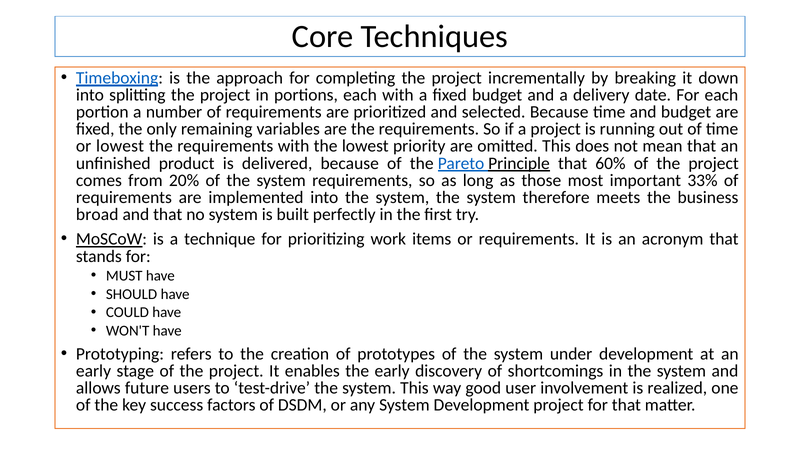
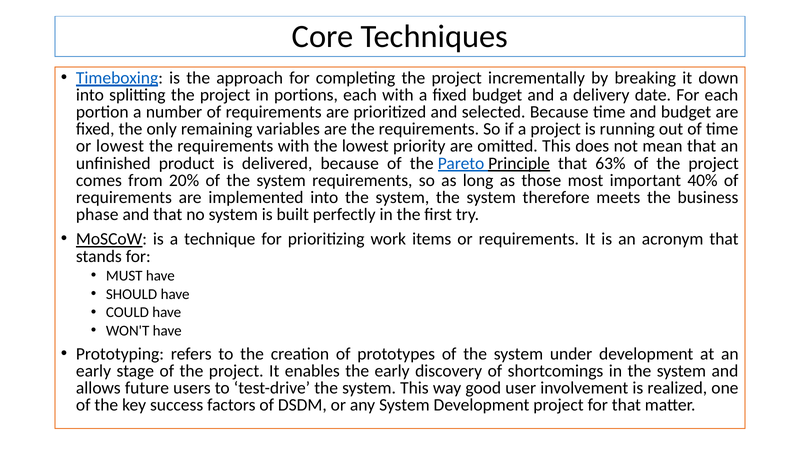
60%: 60% -> 63%
33%: 33% -> 40%
broad: broad -> phase
